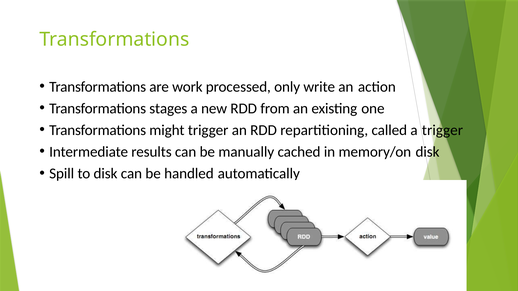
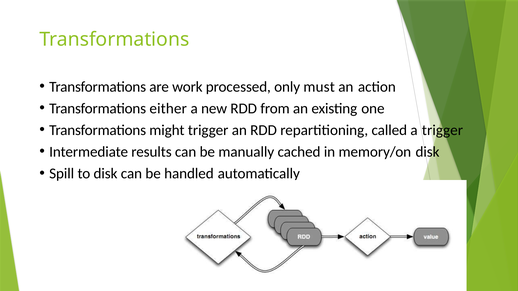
write: write -> must
stages: stages -> either
